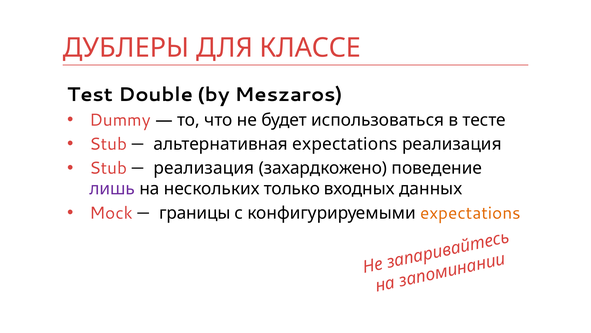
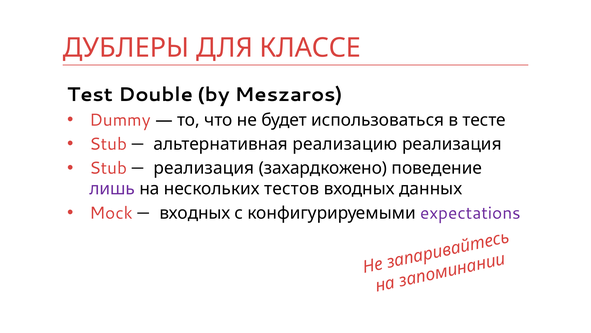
альтернативная expectations: expectations -> реализацию
только: только -> тестов
границы at (195, 213): границы -> входных
expectations at (471, 213) colour: orange -> purple
